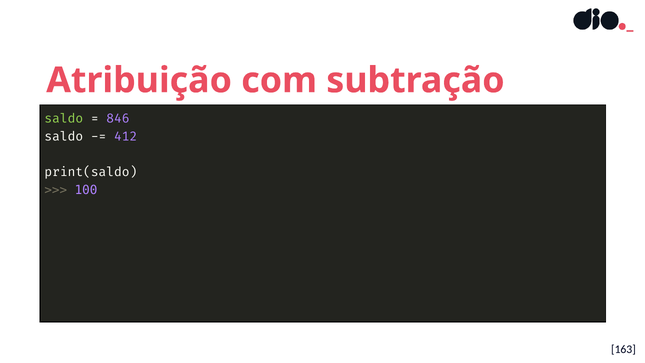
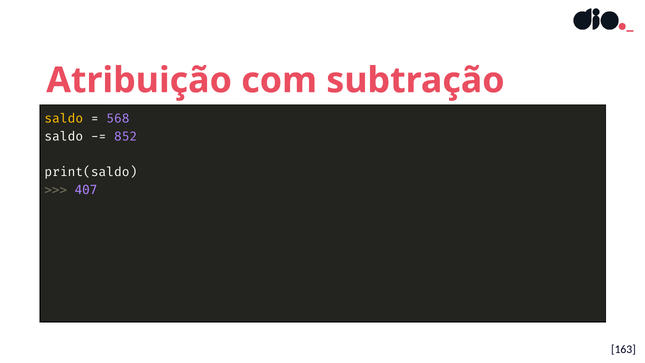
saldo at (64, 119) colour: light green -> yellow
846: 846 -> 568
412: 412 -> 852
100: 100 -> 407
